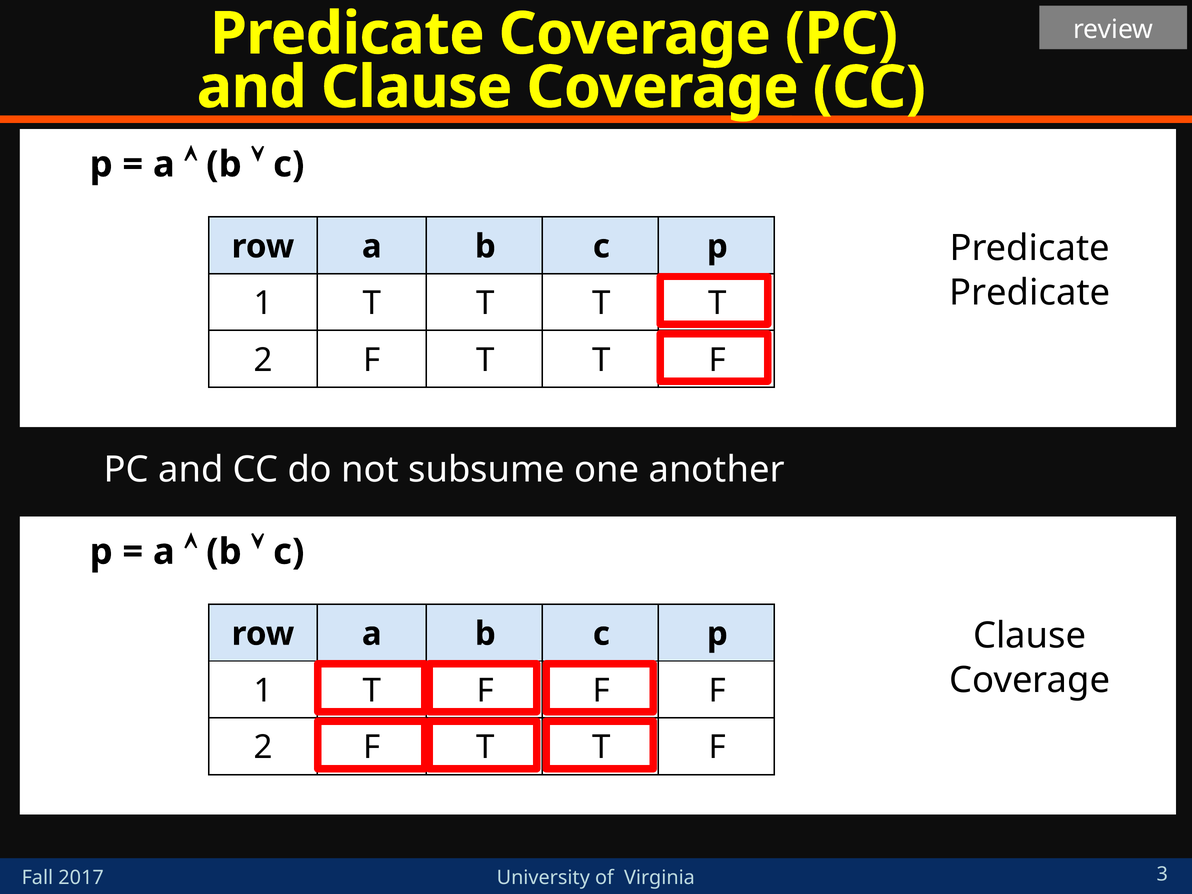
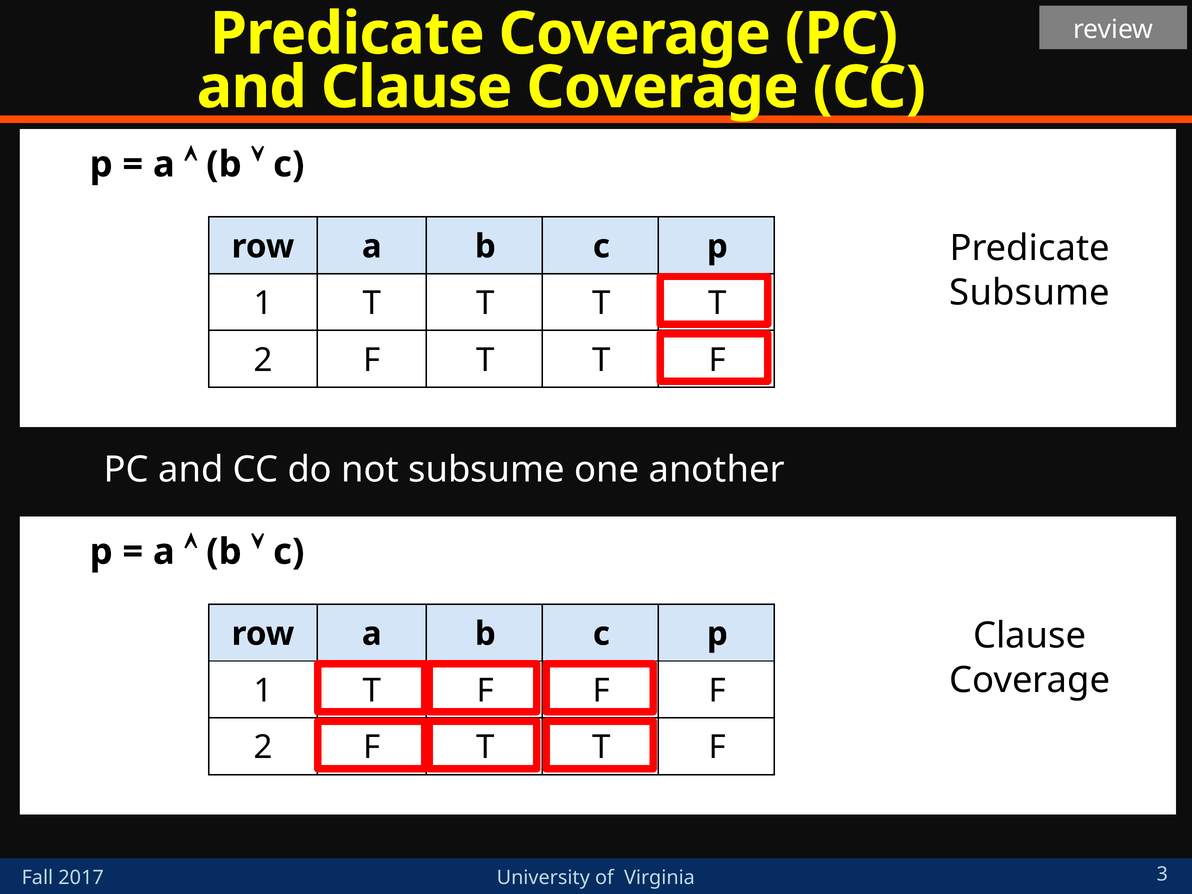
Predicate at (1030, 293): Predicate -> Subsume
